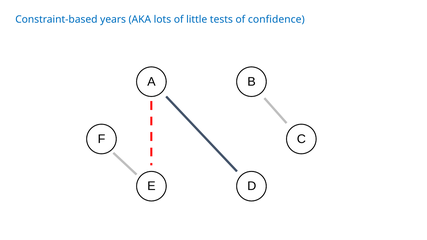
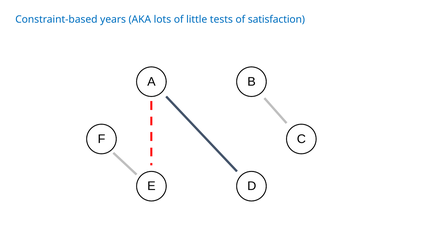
confidence: confidence -> satisfaction
